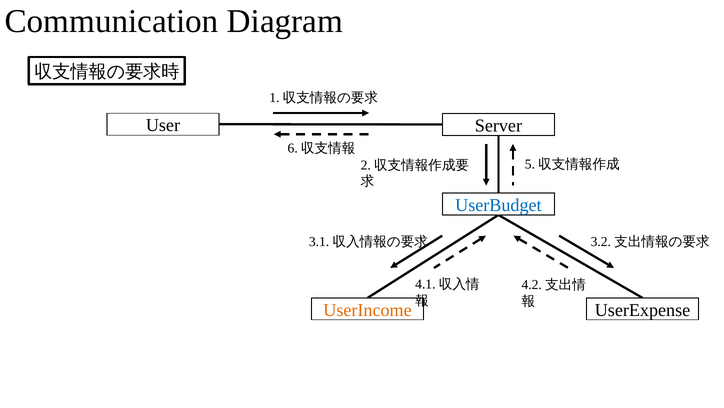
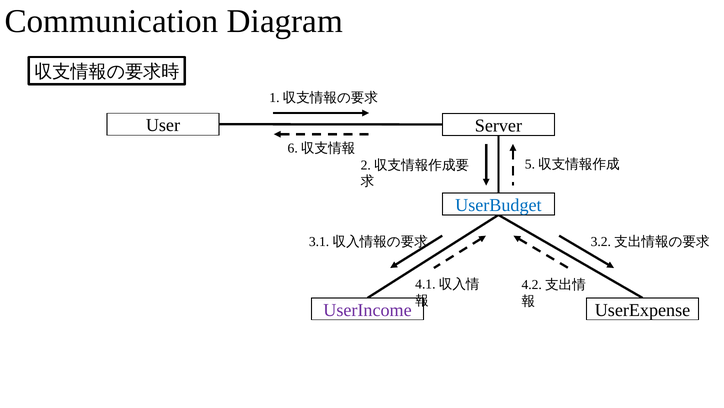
UserIncome colour: orange -> purple
